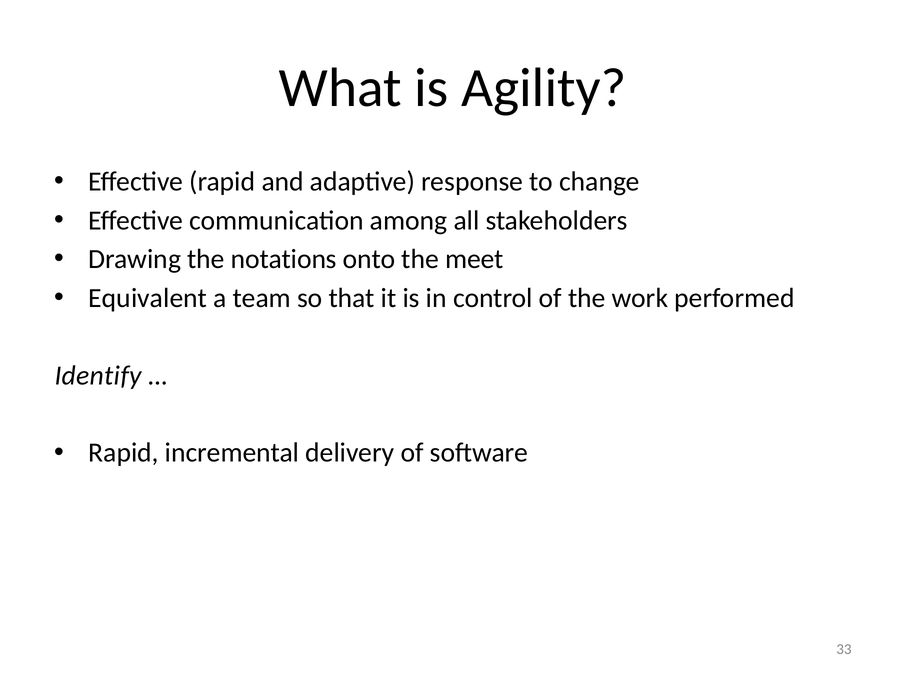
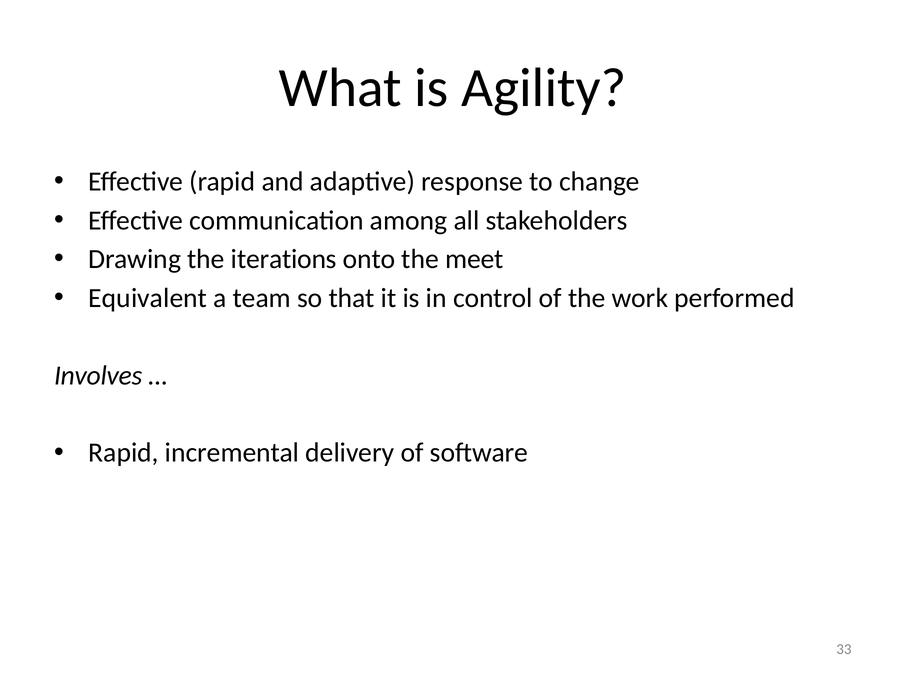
notations: notations -> iterations
Identify: Identify -> Involves
